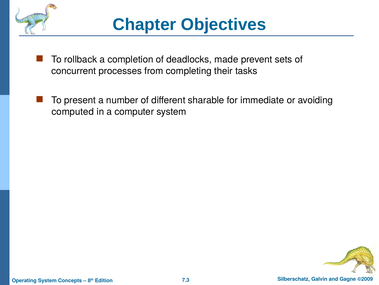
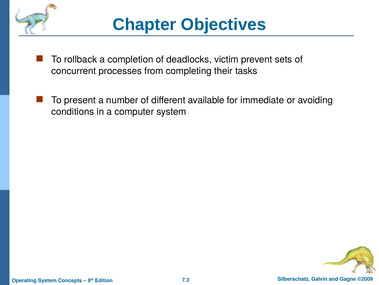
made: made -> victim
sharable: sharable -> available
computed: computed -> conditions
